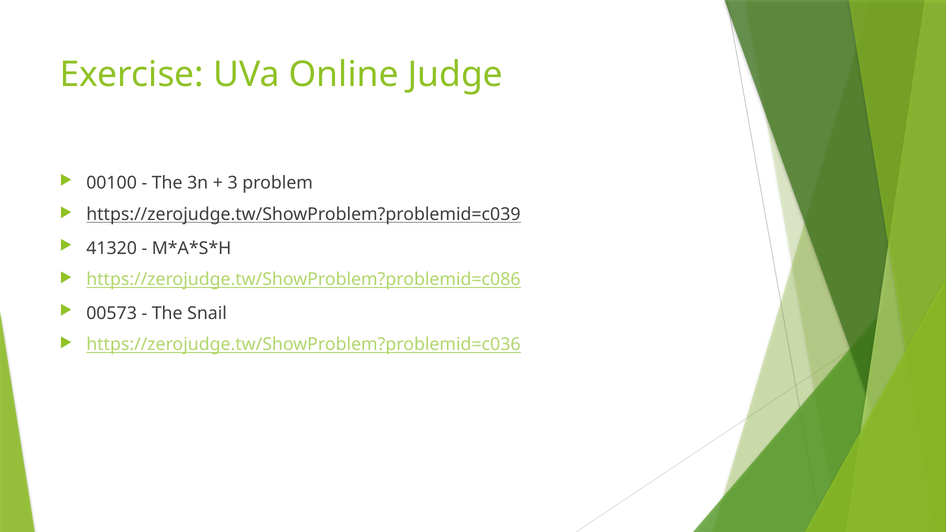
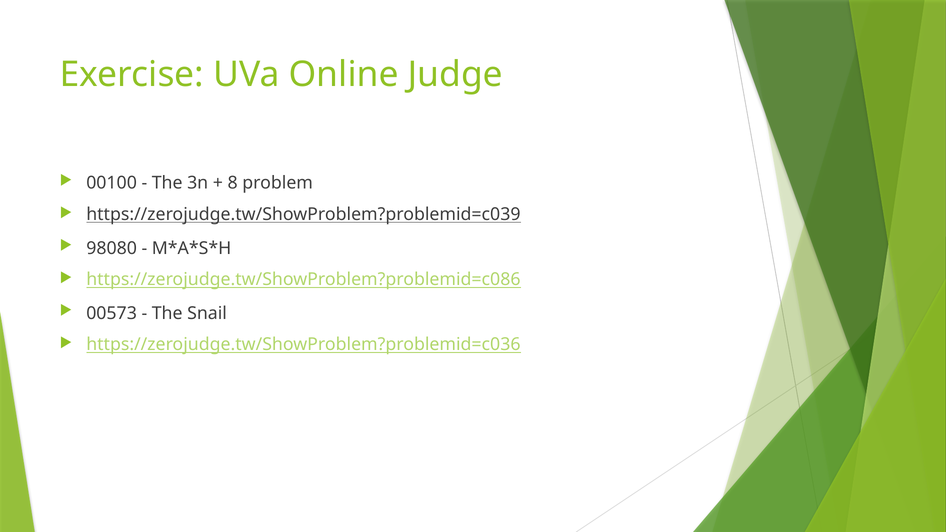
3: 3 -> 8
41320: 41320 -> 98080
